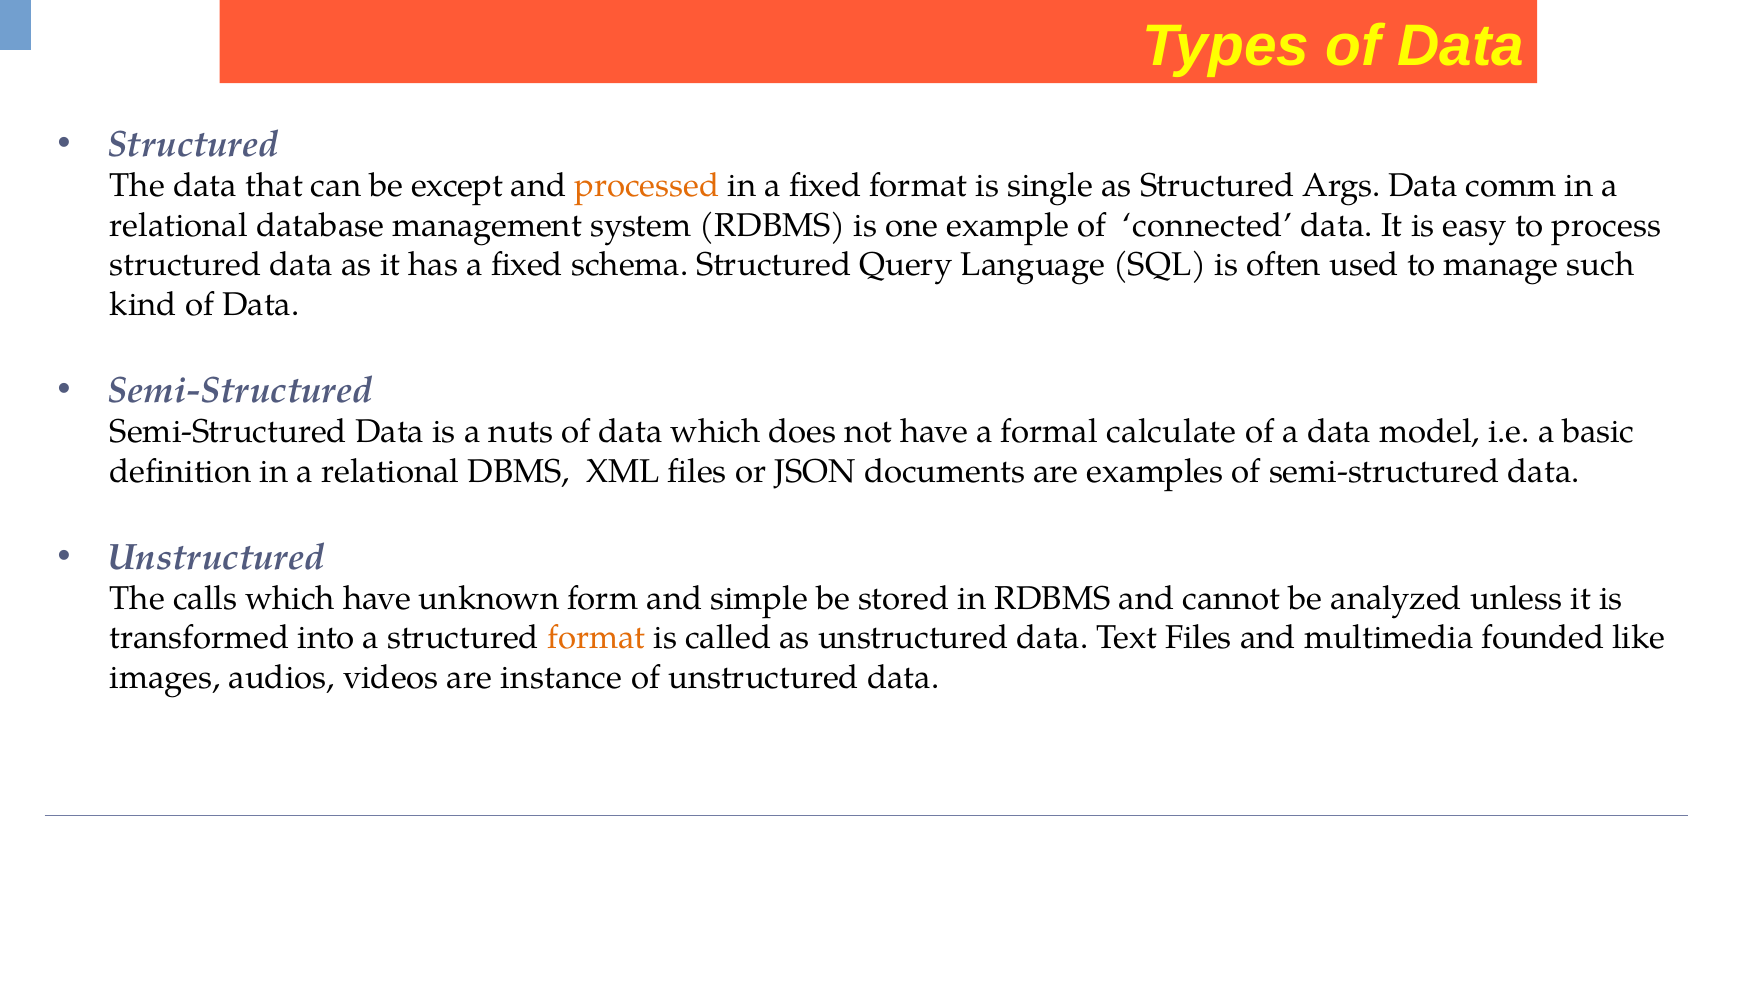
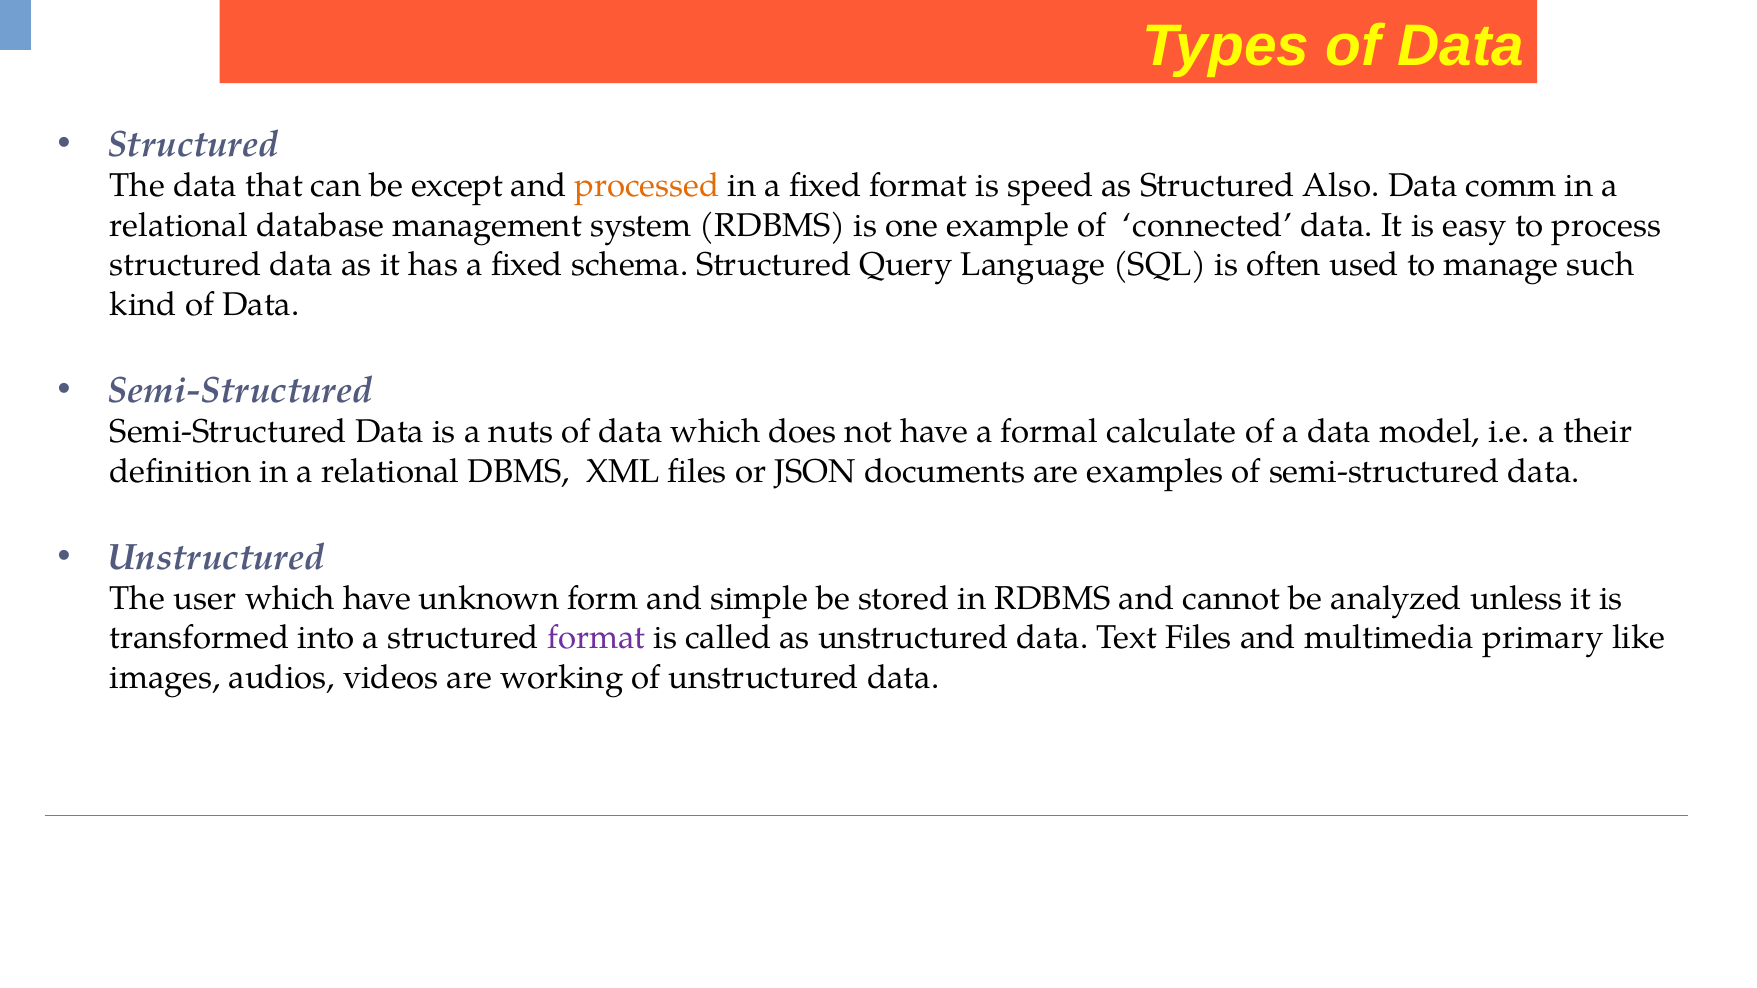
single: single -> speed
Args: Args -> Also
basic: basic -> their
calls: calls -> user
format at (596, 638) colour: orange -> purple
founded: founded -> primary
instance: instance -> working
